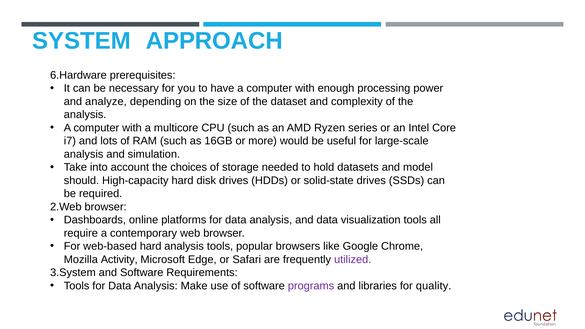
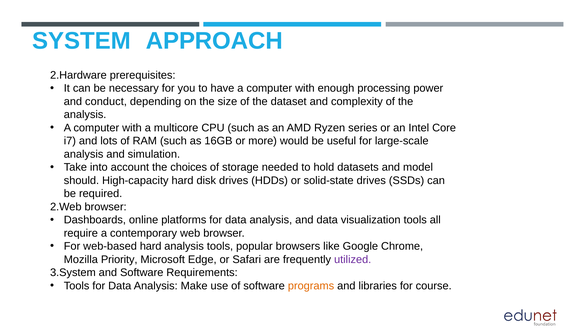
6.Hardware: 6.Hardware -> 2.Hardware
analyze: analyze -> conduct
Activity: Activity -> Priority
programs colour: purple -> orange
quality: quality -> course
